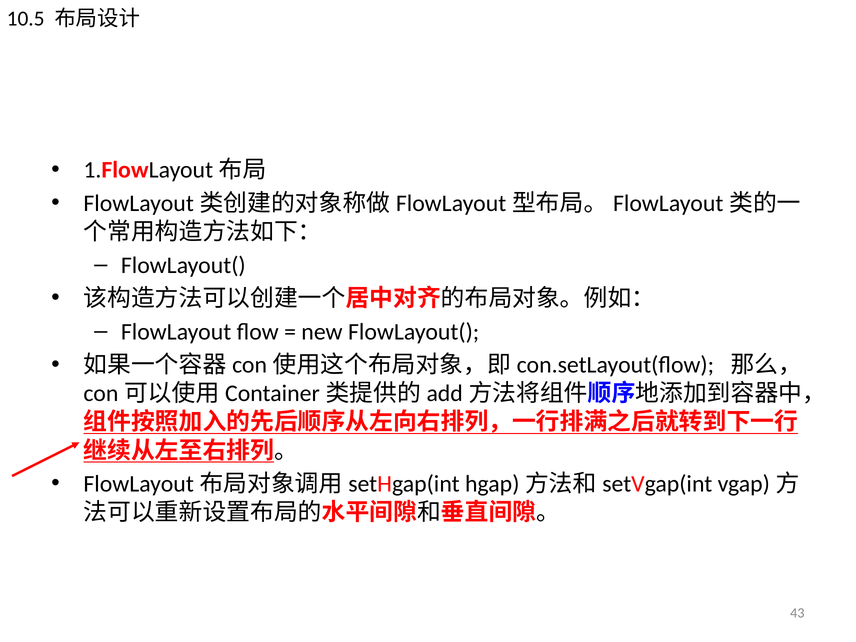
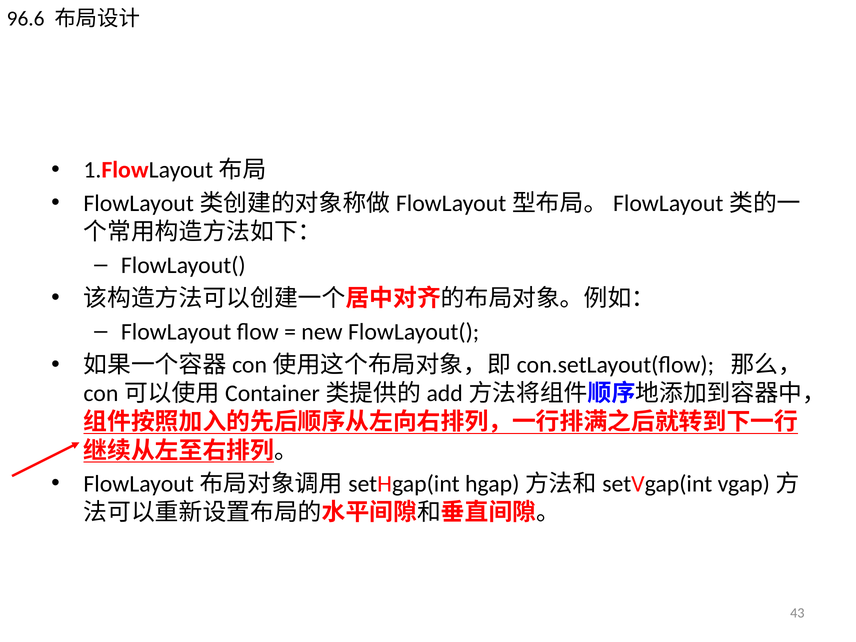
10.5: 10.5 -> 96.6
